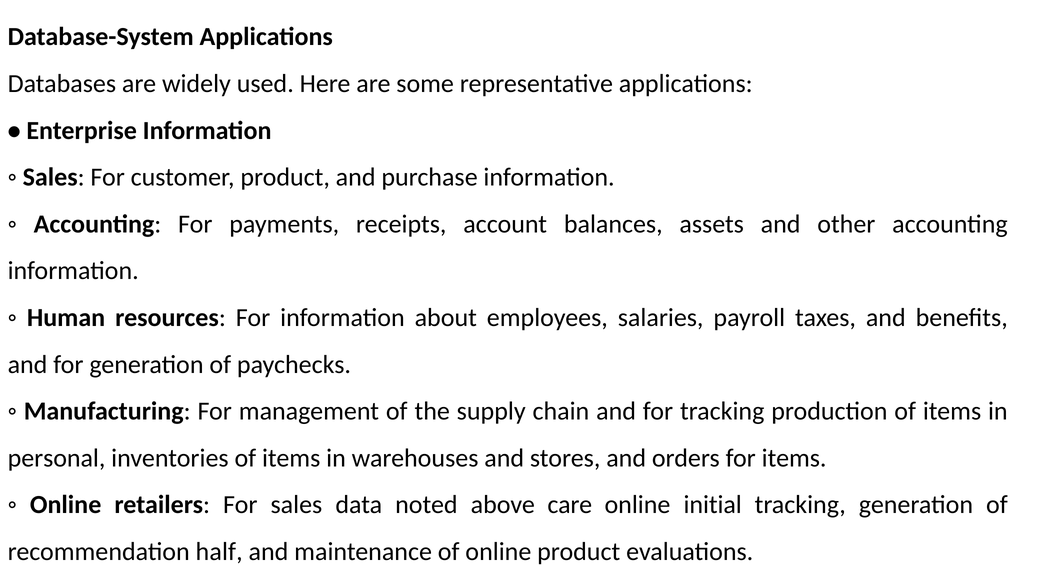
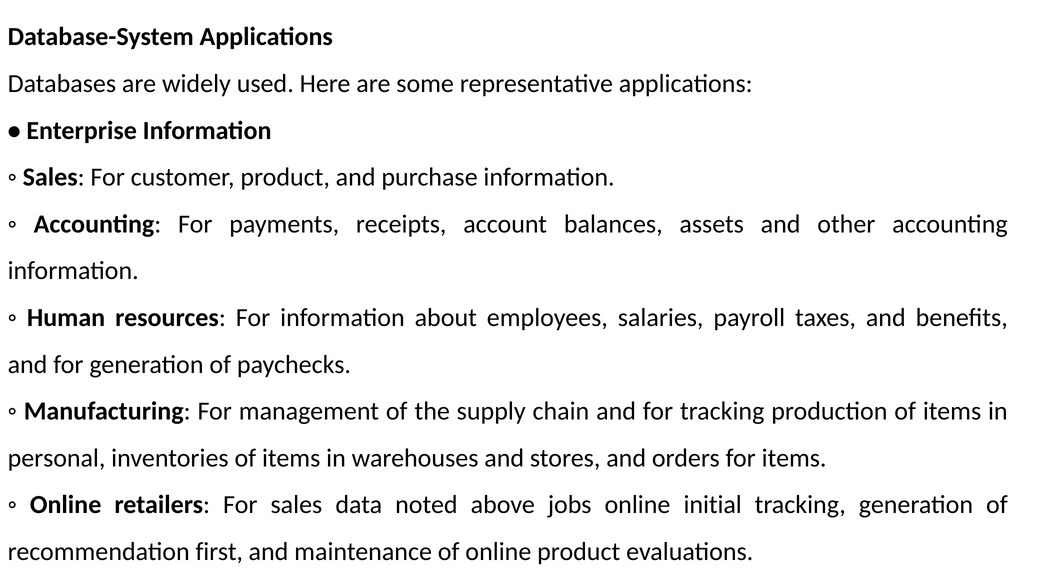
care: care -> jobs
half: half -> first
